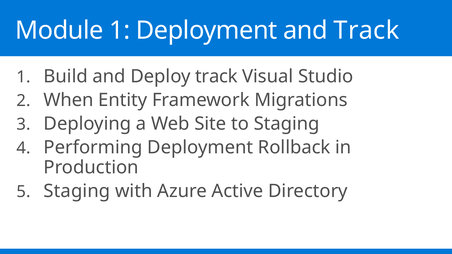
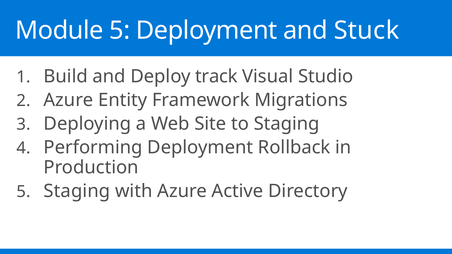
Module 1: 1 -> 5
and Track: Track -> Stuck
When at (69, 100): When -> Azure
